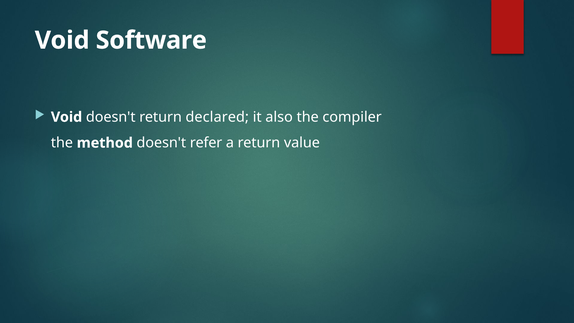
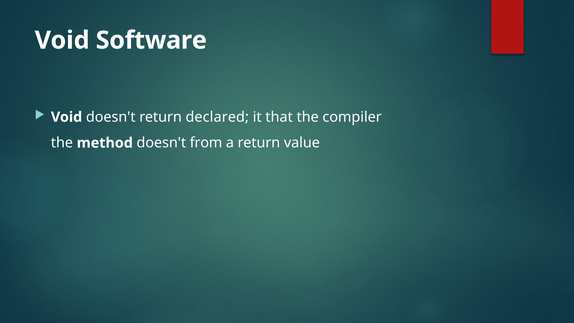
also: also -> that
refer: refer -> from
